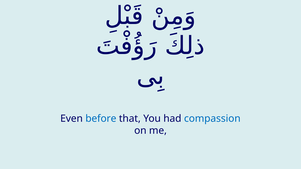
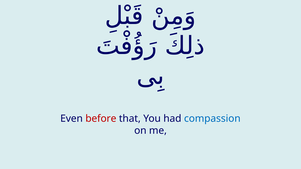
before colour: blue -> red
